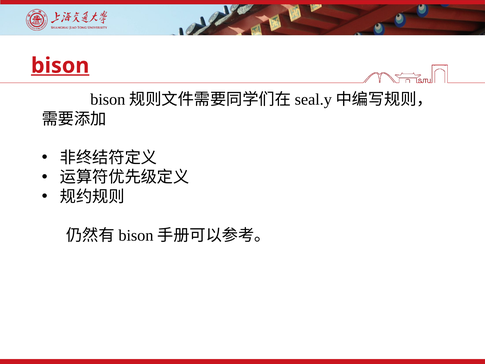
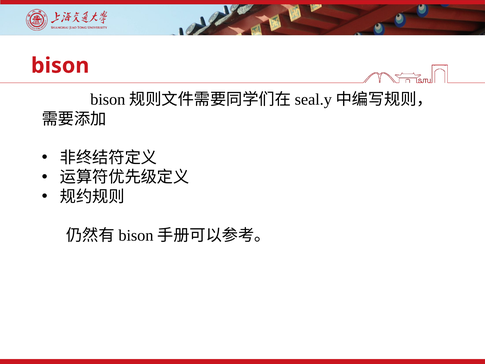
bison underline: present -> none
